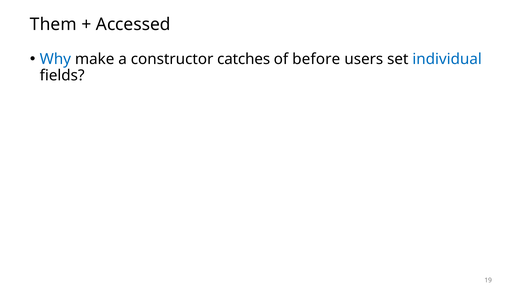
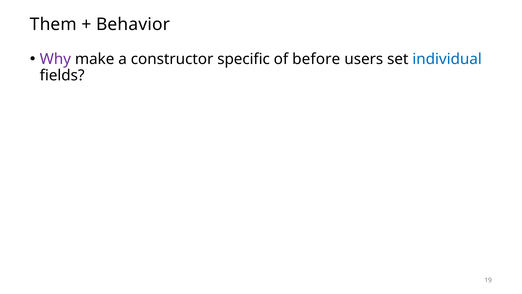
Accessed: Accessed -> Behavior
Why colour: blue -> purple
catches: catches -> specific
